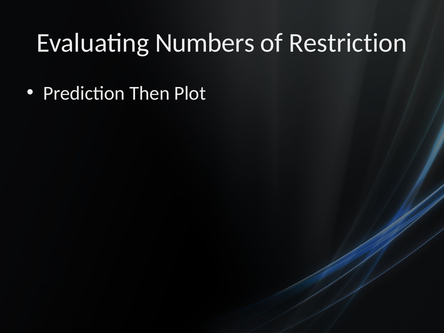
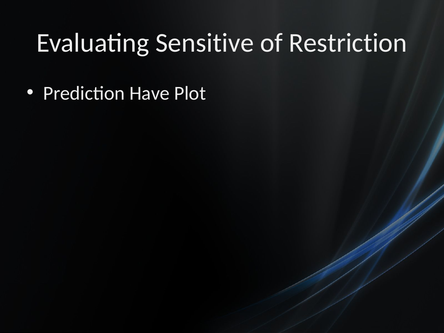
Numbers: Numbers -> Sensitive
Then: Then -> Have
